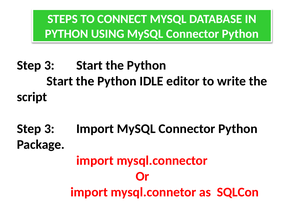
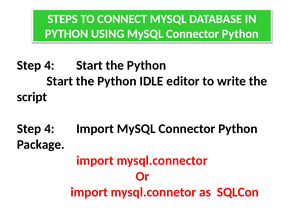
3 at (49, 65): 3 -> 4
3 at (49, 129): 3 -> 4
